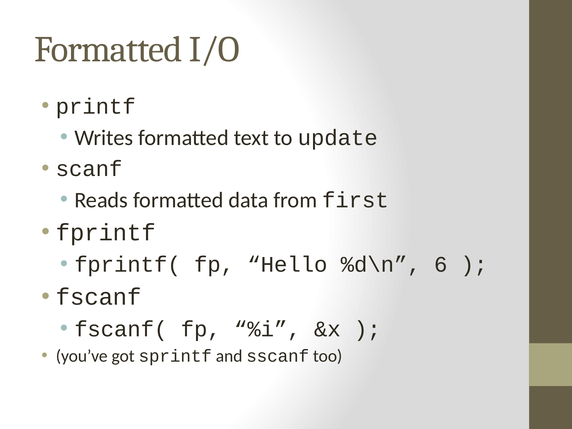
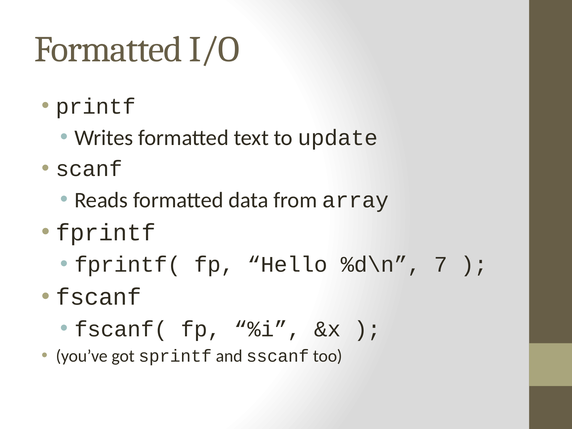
first: first -> array
6: 6 -> 7
